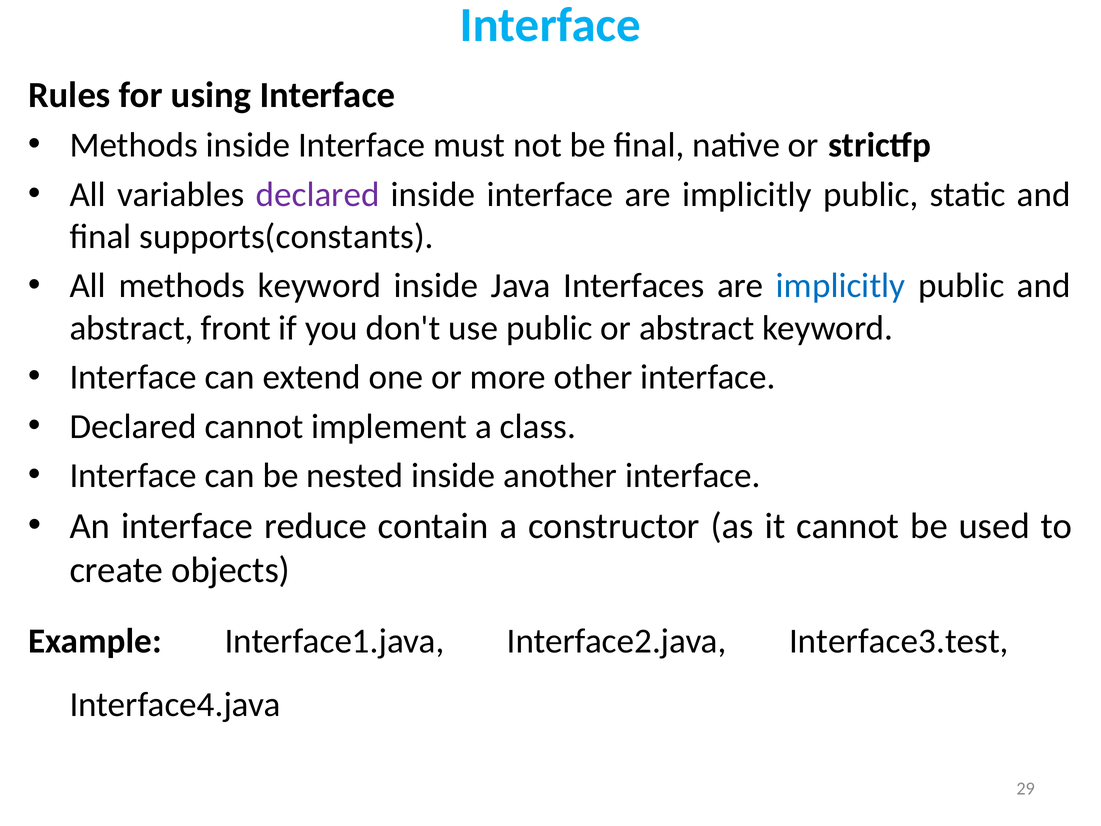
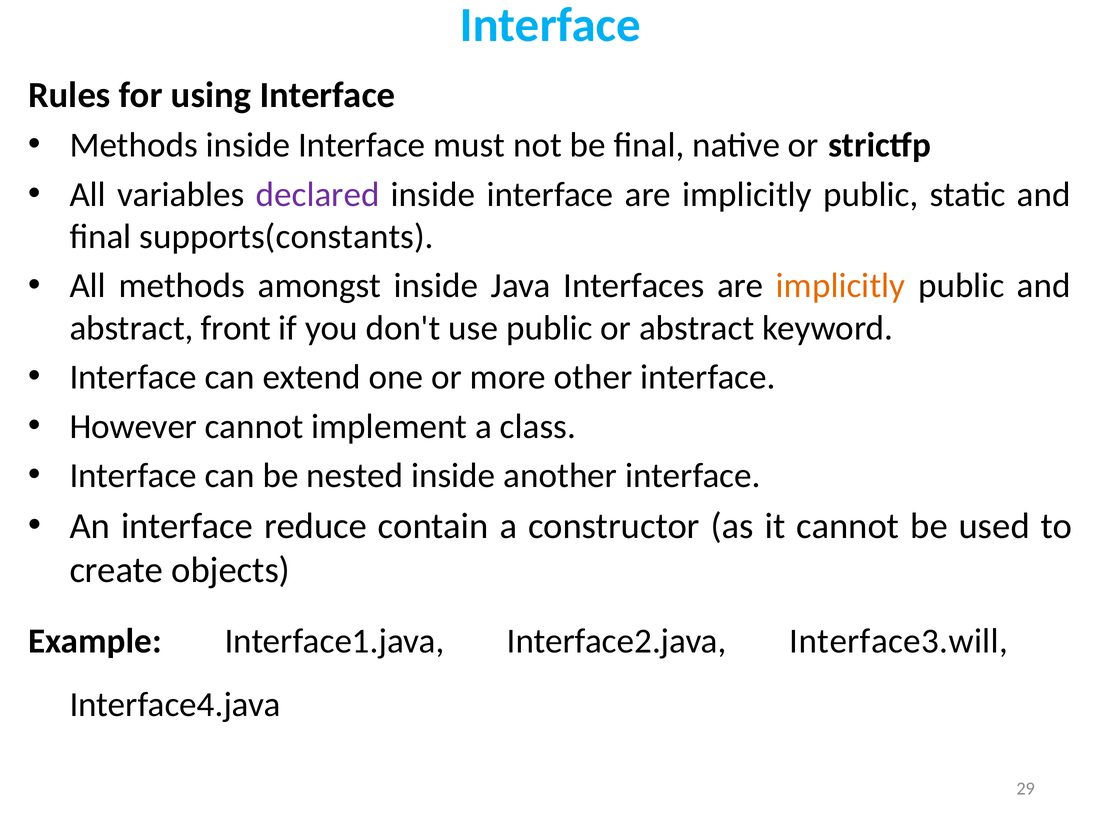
methods keyword: keyword -> amongst
implicitly at (841, 286) colour: blue -> orange
Declared at (133, 426): Declared -> However
Interface3.test: Interface3.test -> Interface3.will
